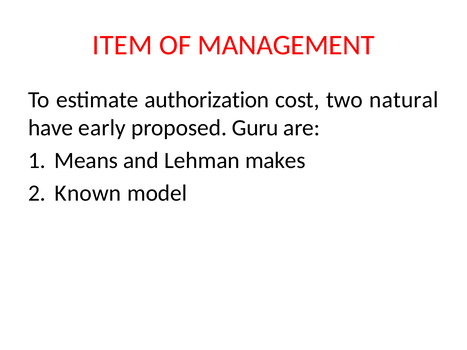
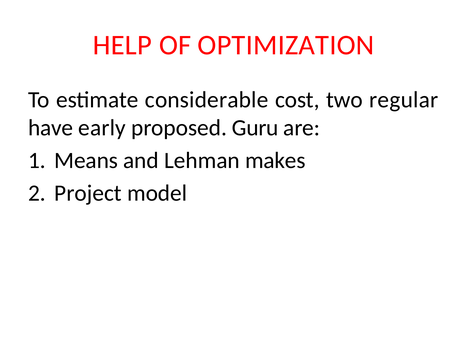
ITEM: ITEM -> HELP
MANAGEMENT: MANAGEMENT -> OPTIMIZATION
authorization: authorization -> considerable
natural: natural -> regular
Known: Known -> Project
